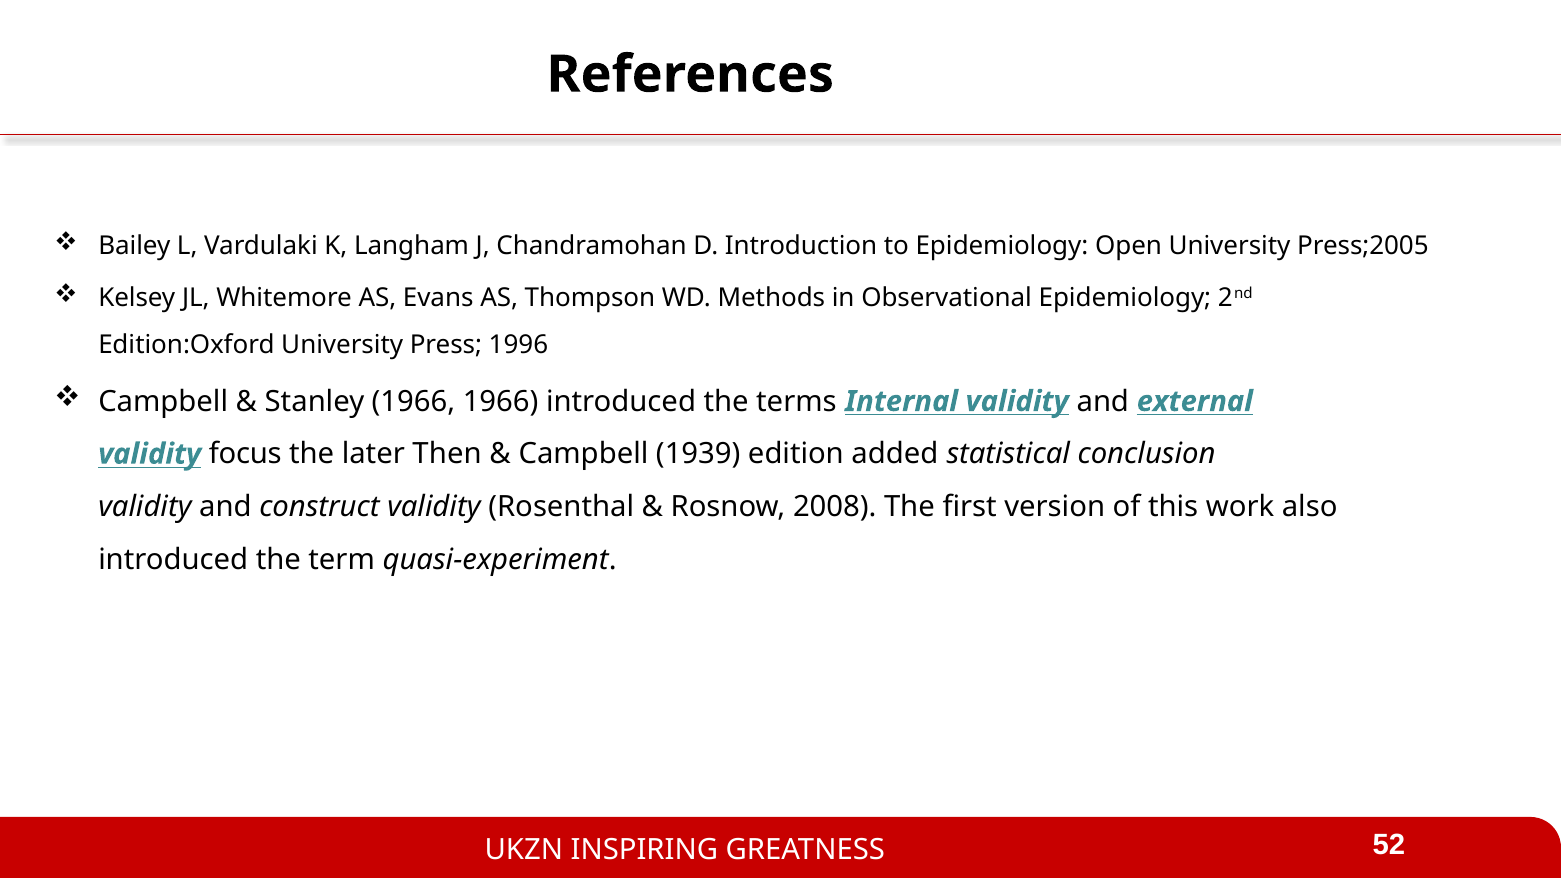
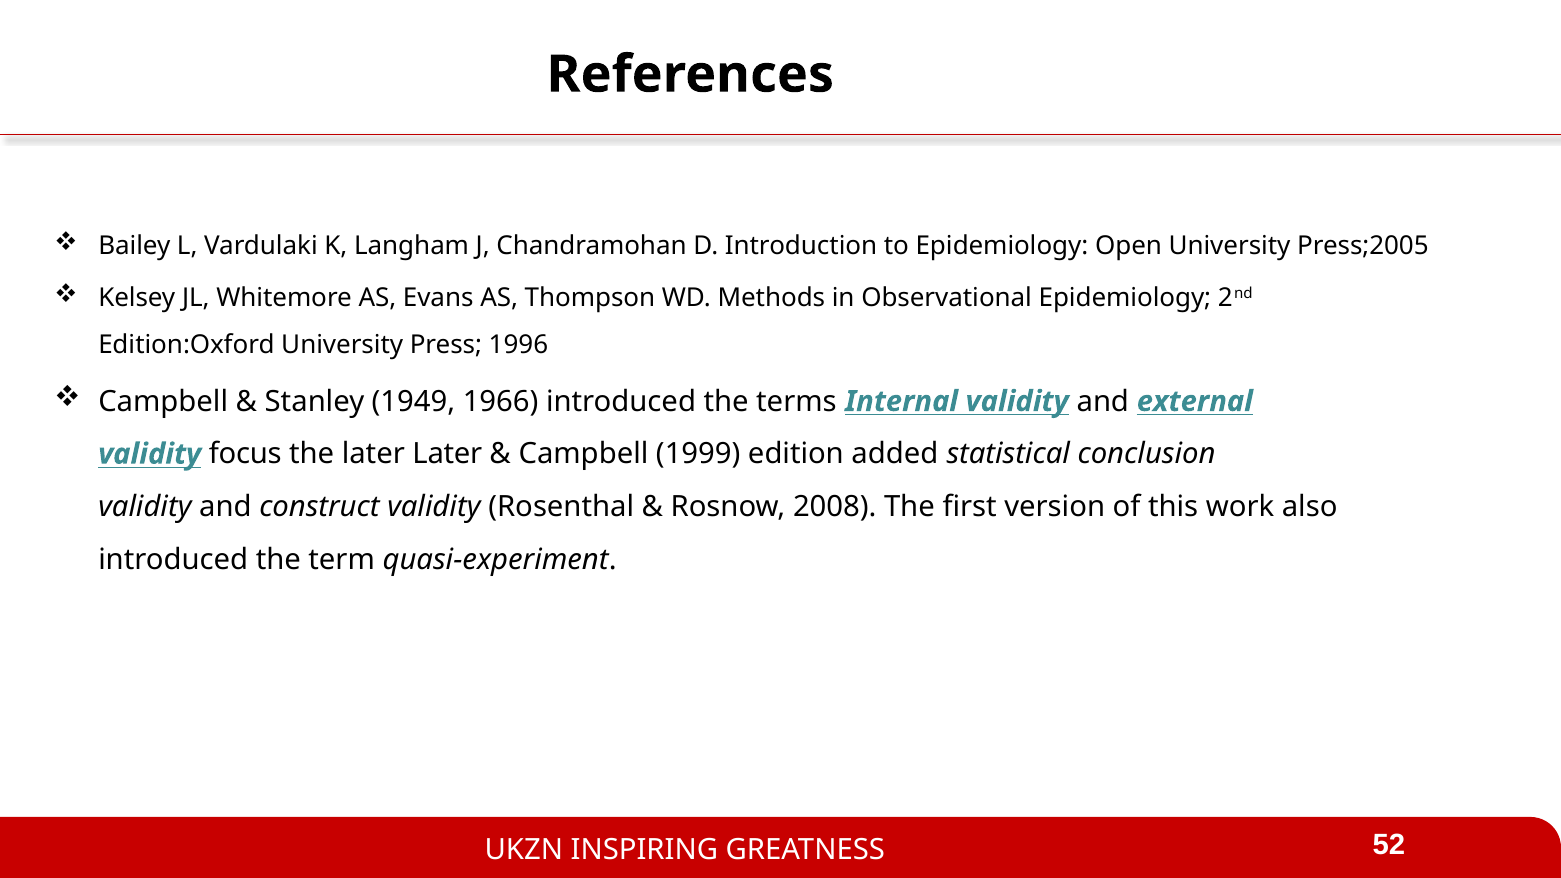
Stanley 1966: 1966 -> 1949
later Then: Then -> Later
1939: 1939 -> 1999
